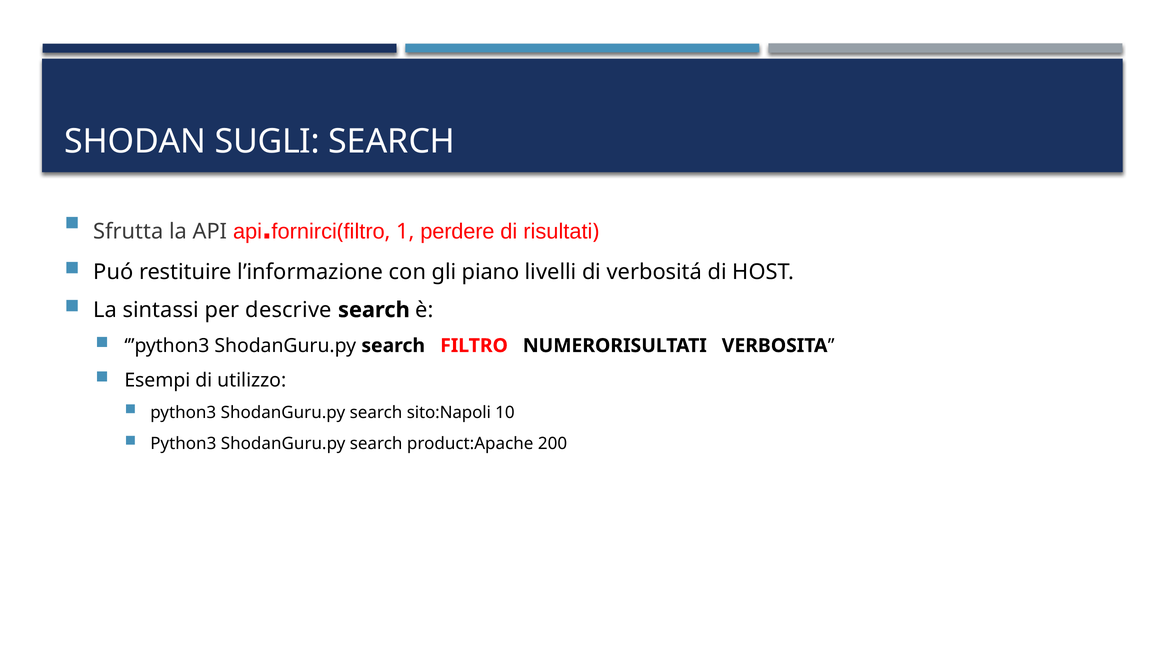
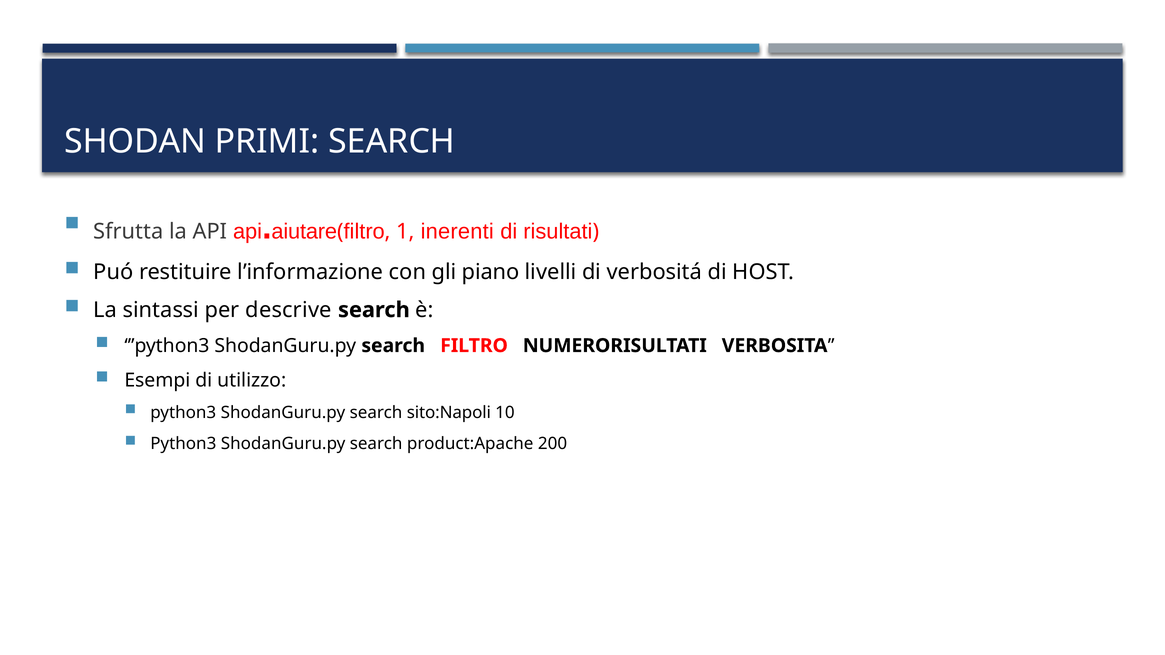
SUGLI: SUGLI -> PRIMI
fornirci: fornirci -> aiutare
perdere: perdere -> inerenti
